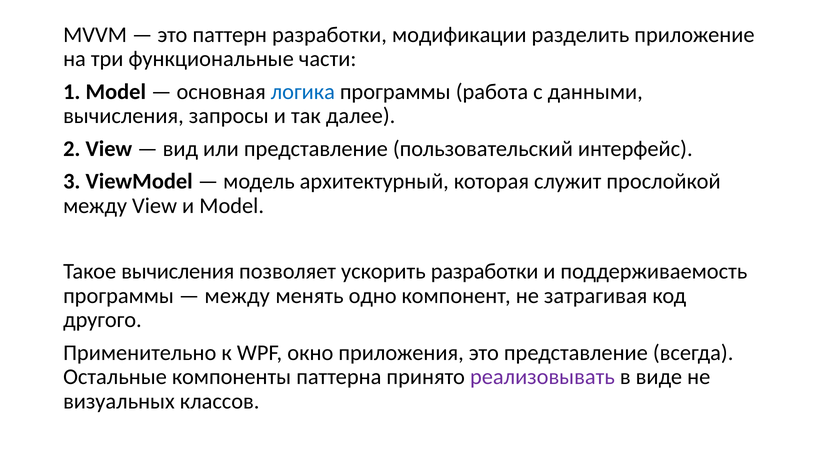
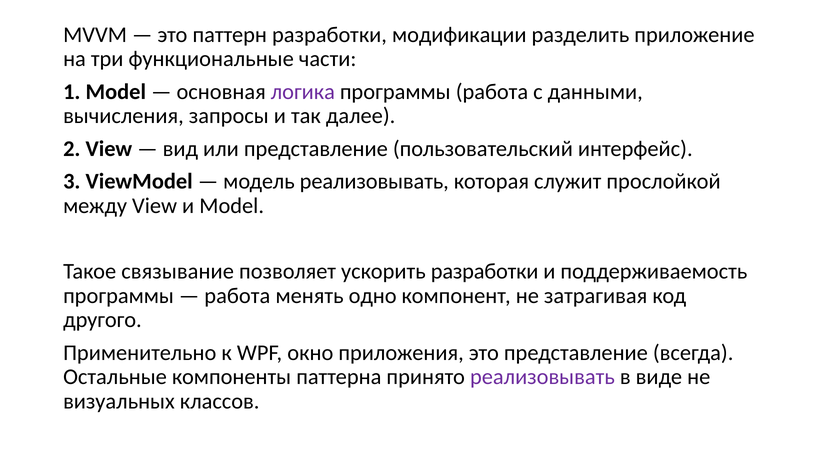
логика colour: blue -> purple
модель архитектурный: архитектурный -> реализовывать
Такое вычисления: вычисления -> связывание
между at (237, 296): между -> работа
